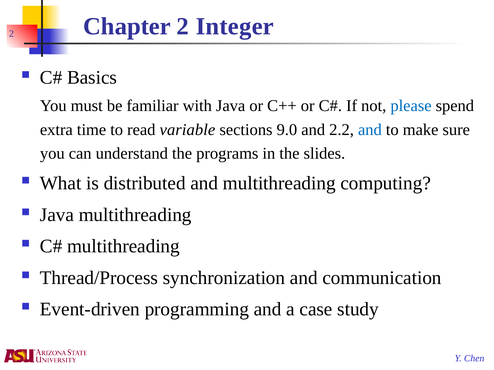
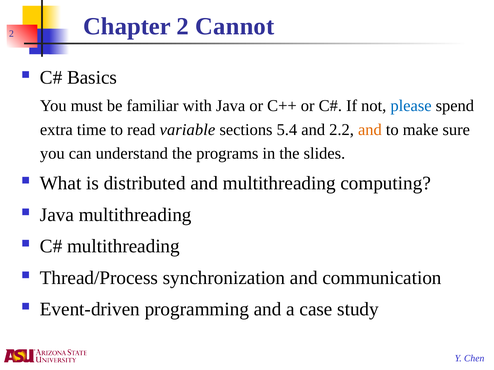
Integer: Integer -> Cannot
9.0: 9.0 -> 5.4
and at (370, 130) colour: blue -> orange
